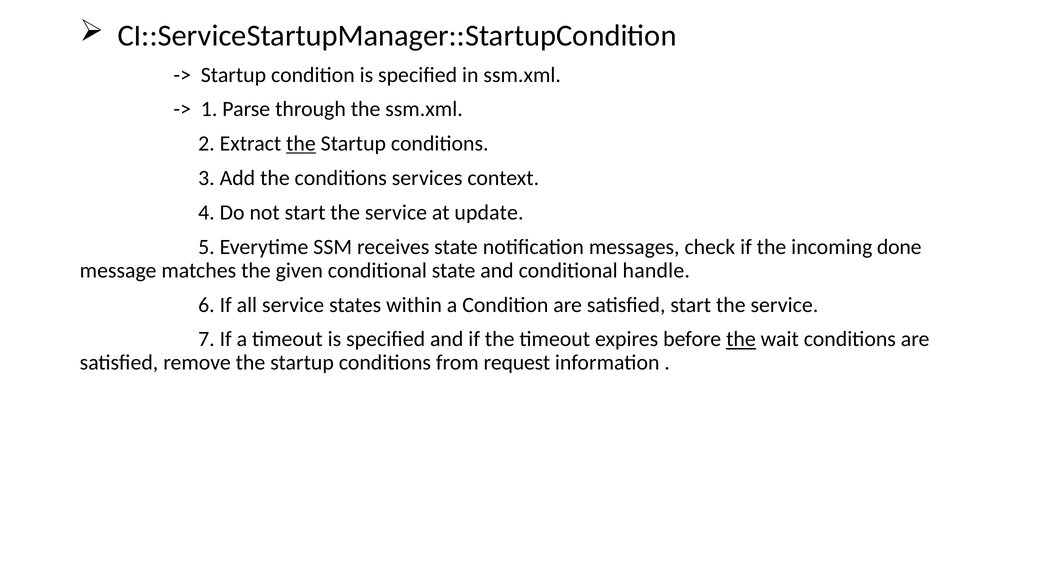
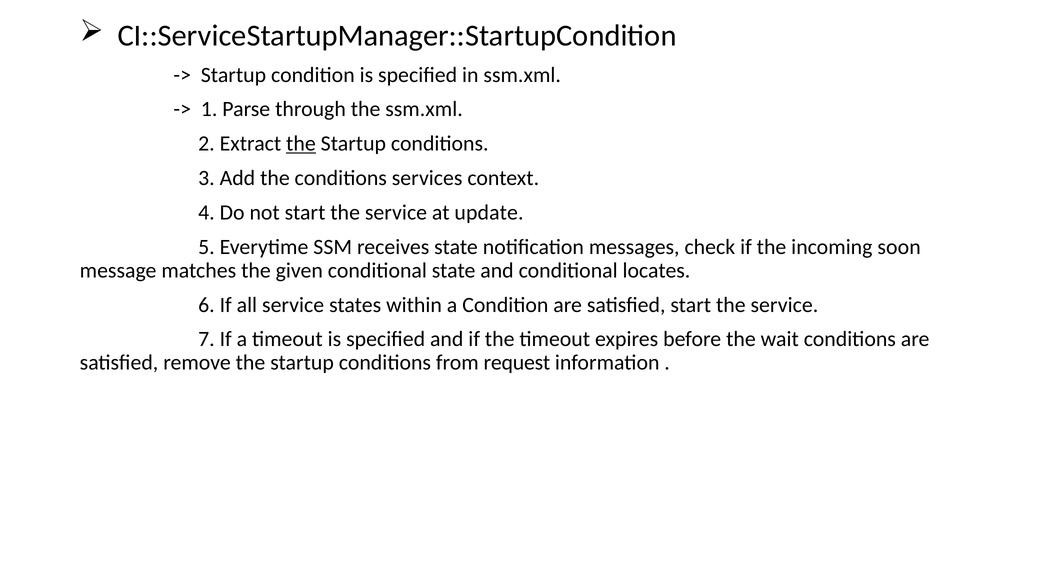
done: done -> soon
handle: handle -> locates
the at (741, 339) underline: present -> none
